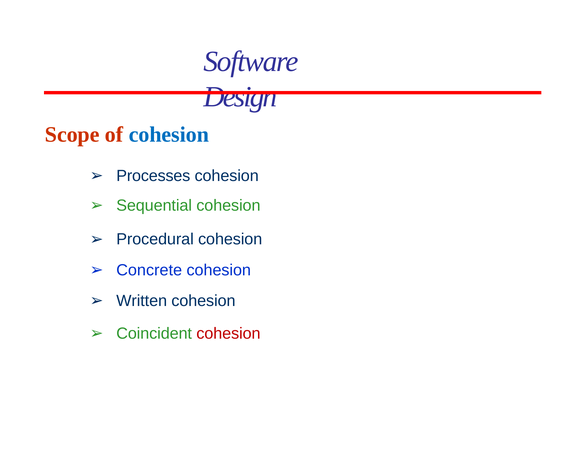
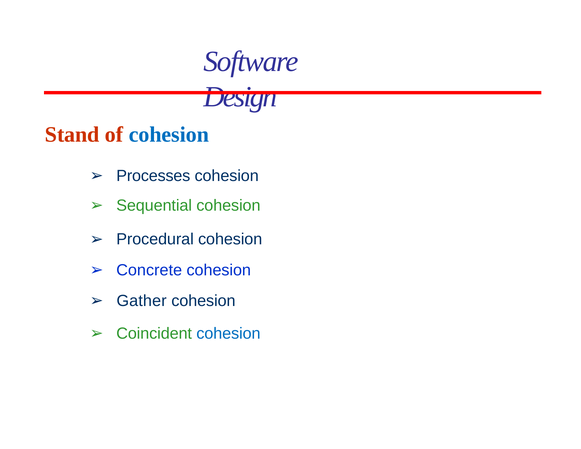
Scope: Scope -> Stand
Written: Written -> Gather
cohesion at (228, 333) colour: red -> blue
